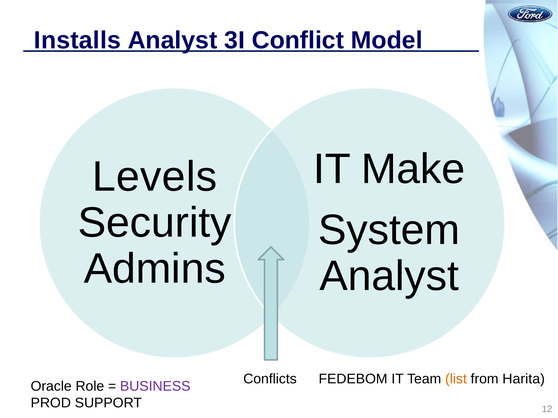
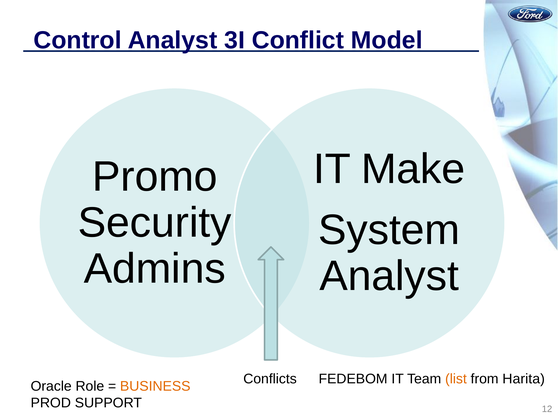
Installs: Installs -> Control
Levels: Levels -> Promo
BUSINESS colour: purple -> orange
